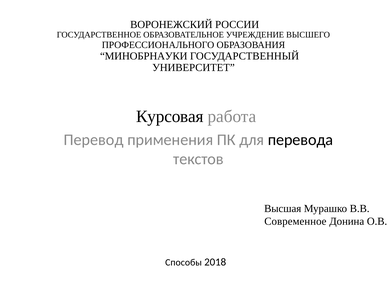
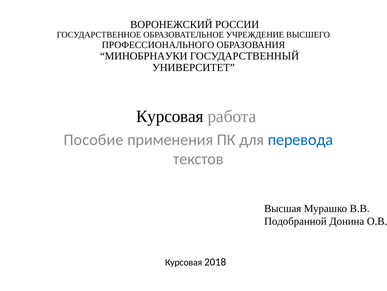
Перевод: Перевод -> Пособие
перевода colour: black -> blue
Современное: Современное -> Подобранной
Способы at (184, 262): Способы -> Курсовая
